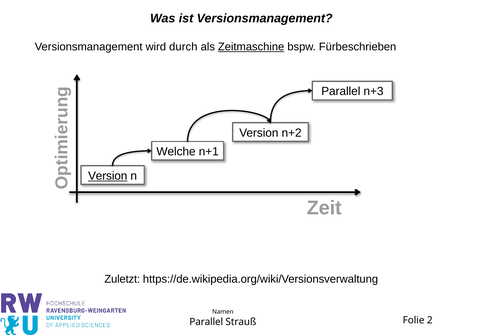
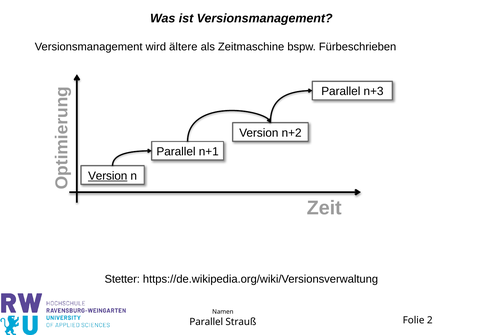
durch: durch -> ältere
Zeitmaschine underline: present -> none
Welche at (176, 151): Welche -> Parallel
Zuletzt: Zuletzt -> Stetter
